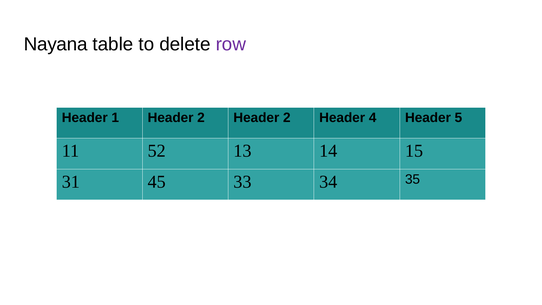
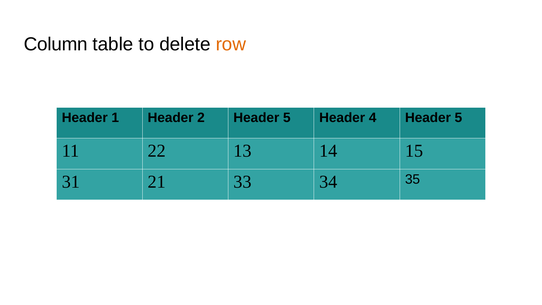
Nayana: Nayana -> Column
row colour: purple -> orange
2 Header 2: 2 -> 5
52: 52 -> 22
45: 45 -> 21
